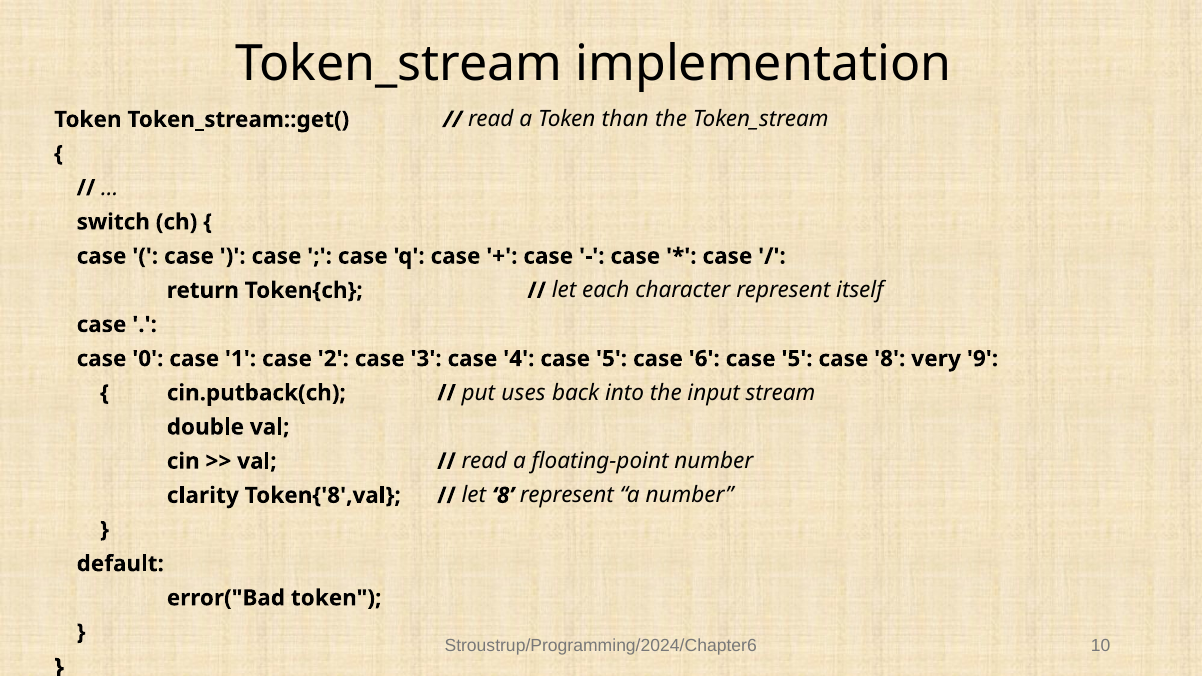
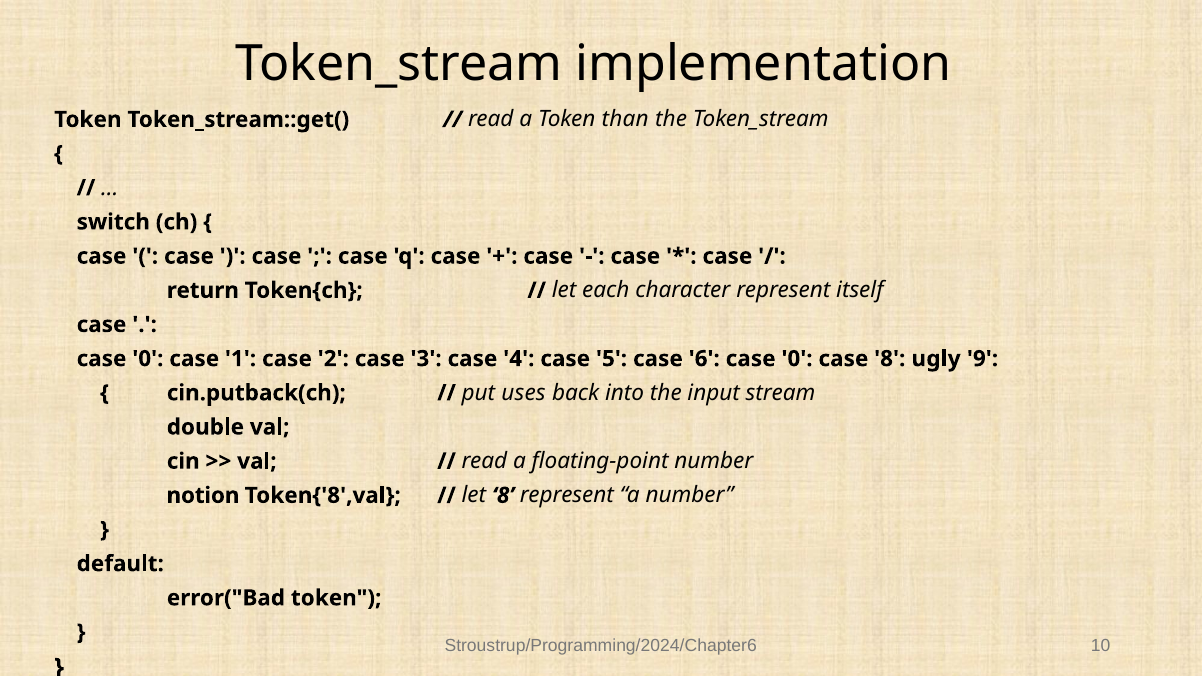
6 case 5: 5 -> 0
very: very -> ugly
clarity: clarity -> notion
